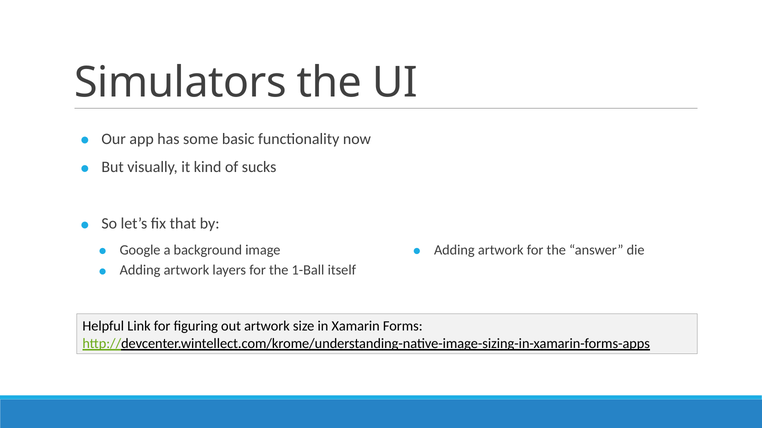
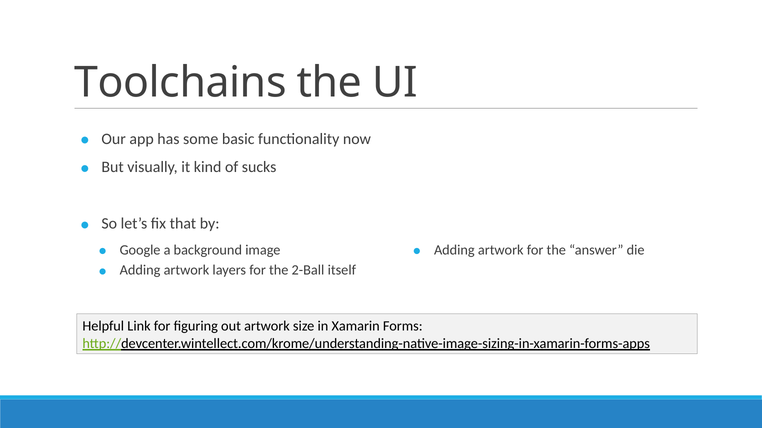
Simulators: Simulators -> Toolchains
1-Ball: 1-Ball -> 2-Ball
